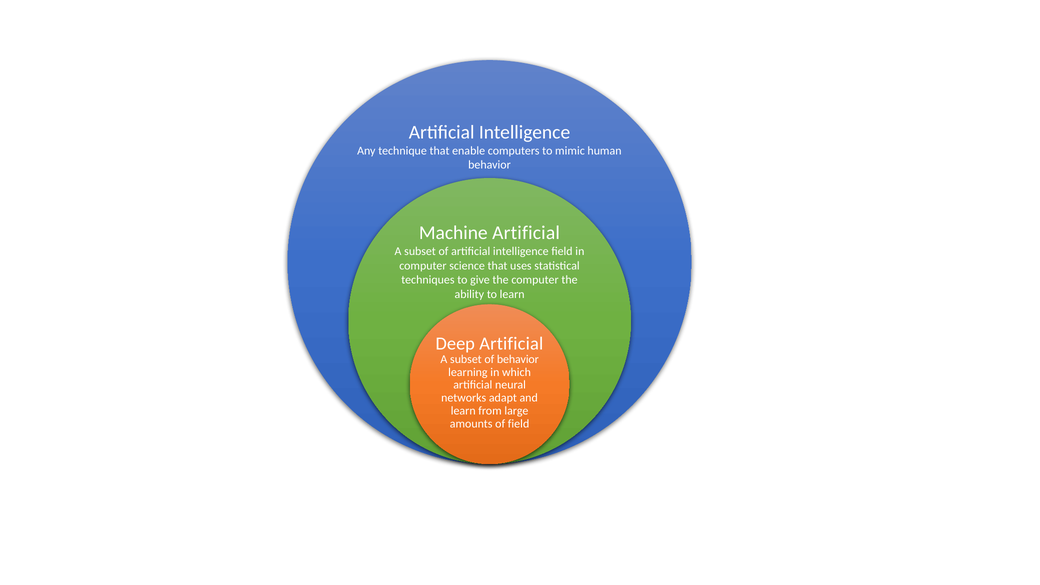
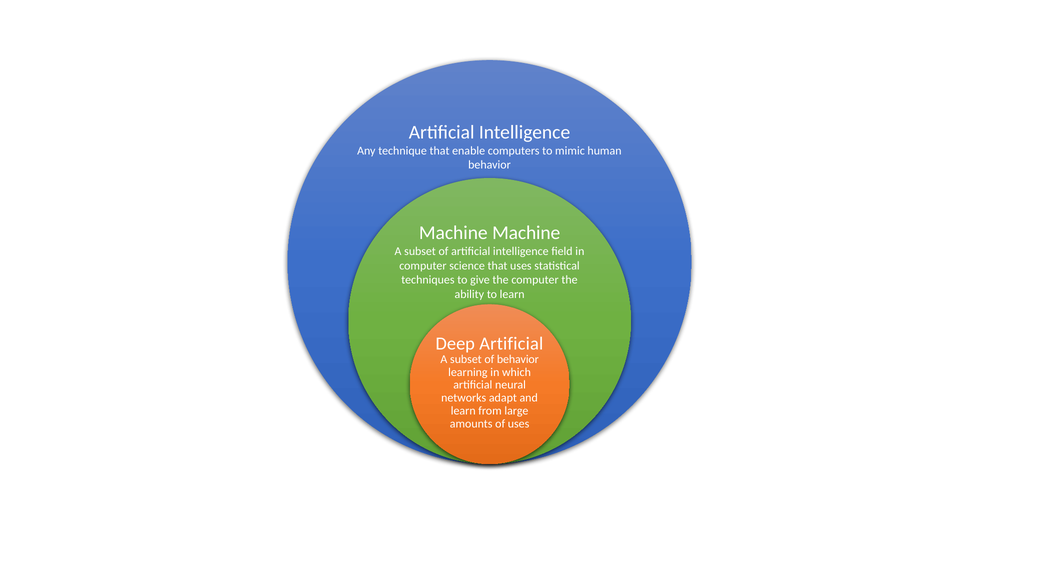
Machine Artificial: Artificial -> Machine
of field: field -> uses
